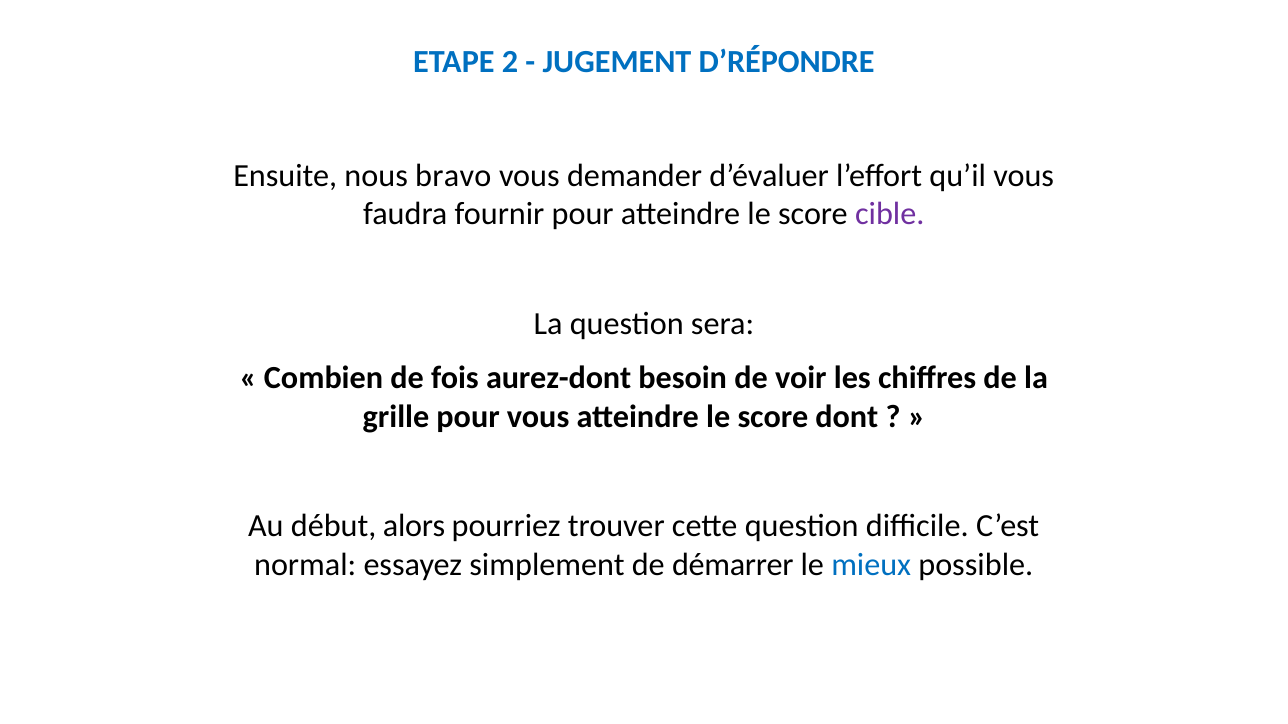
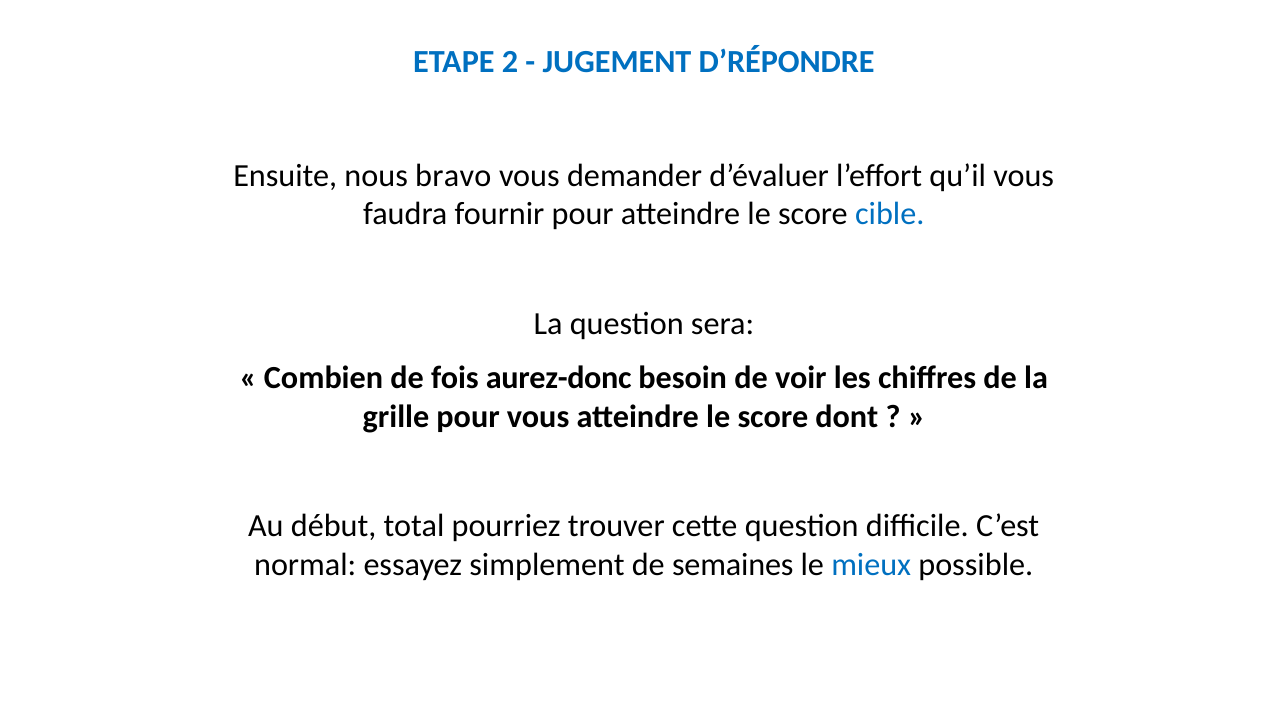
cible colour: purple -> blue
aurez-dont: aurez-dont -> aurez-donc
alors: alors -> total
démarrer: démarrer -> semaines
